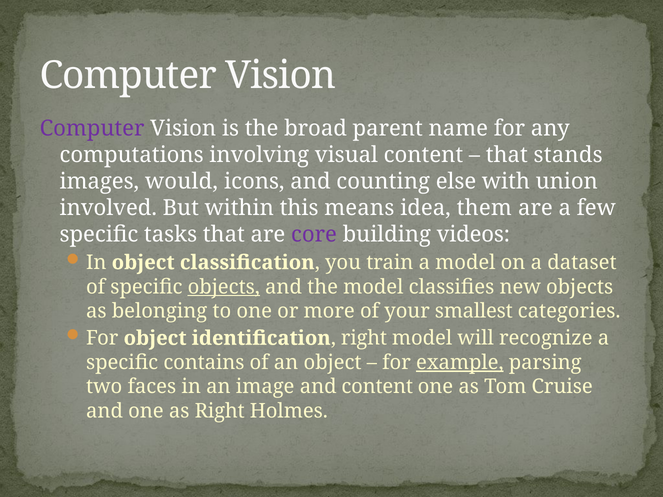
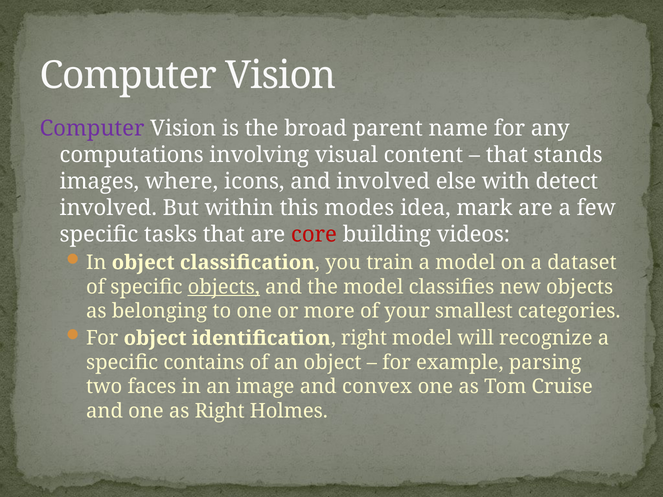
would: would -> where
and counting: counting -> involved
union: union -> detect
means: means -> modes
them: them -> mark
core colour: purple -> red
example underline: present -> none
and content: content -> convex
